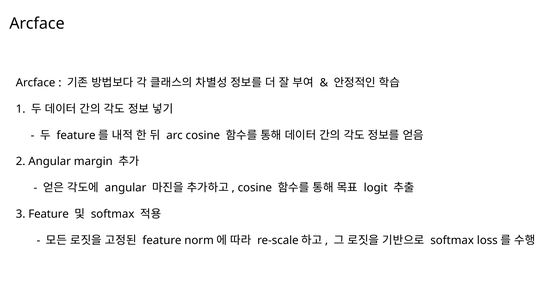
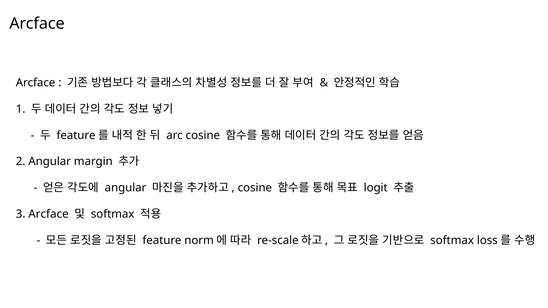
3 Feature: Feature -> Arcface
